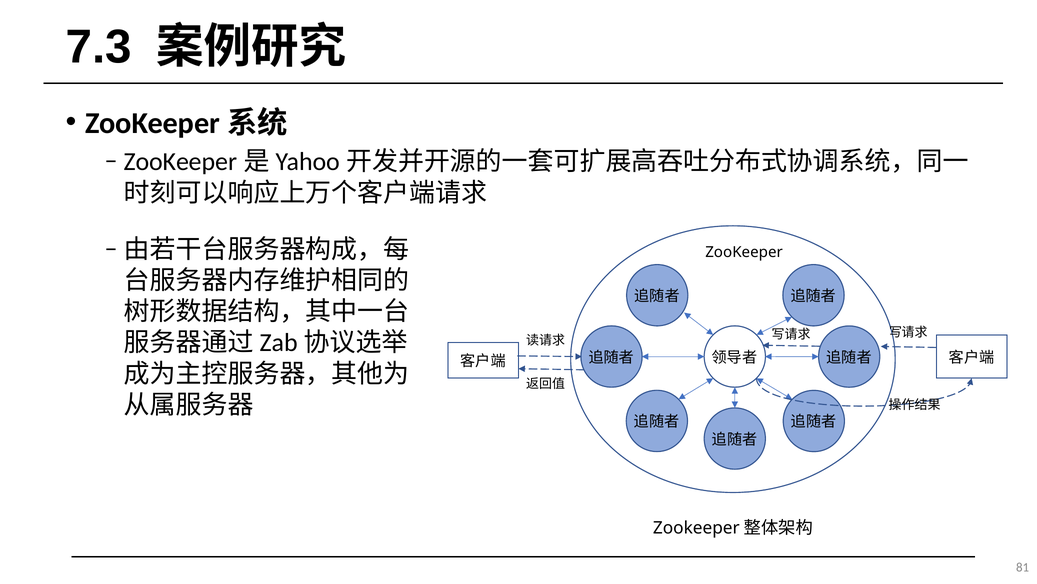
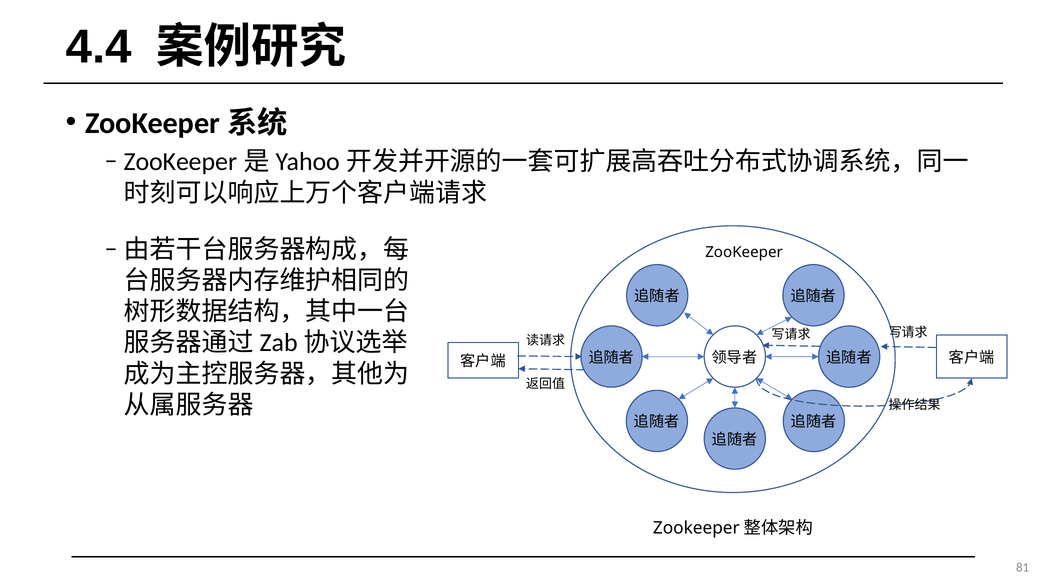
7.3: 7.3 -> 4.4
